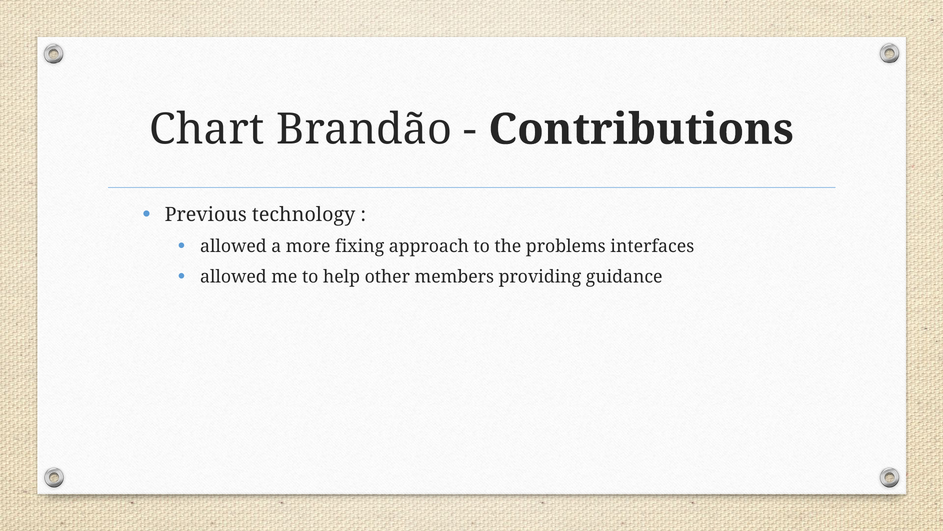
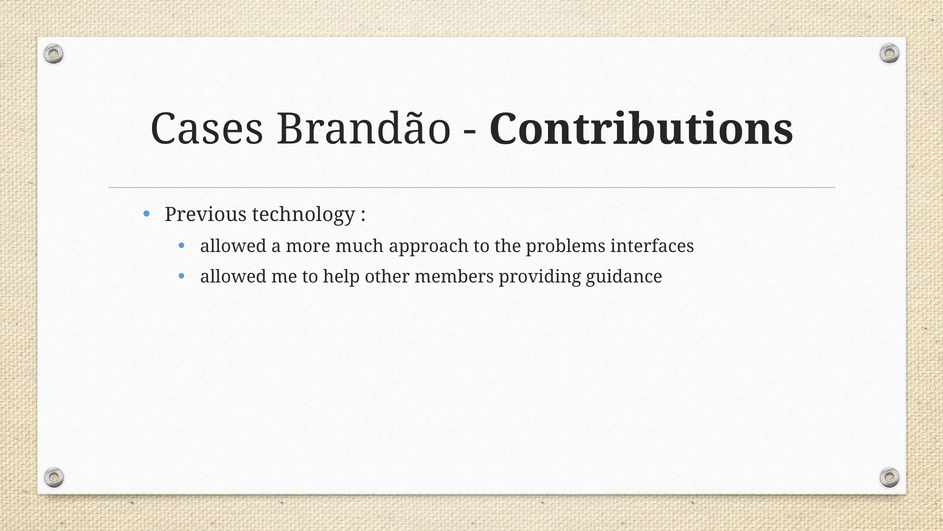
Chart: Chart -> Cases
fixing: fixing -> much
